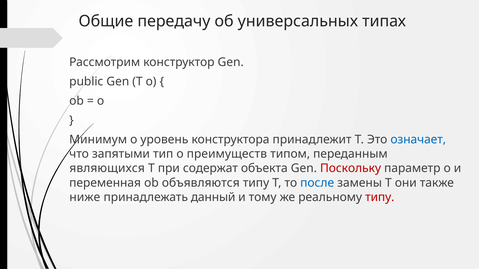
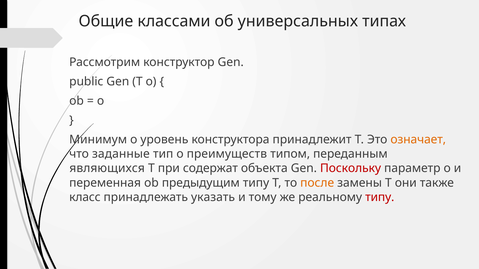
передачу: передачу -> классами
означает colour: blue -> orange
запятыми: запятыми -> заданные
объявляются: объявляются -> предыдущим
после colour: blue -> orange
ниже: ниже -> класс
данный: данный -> указать
